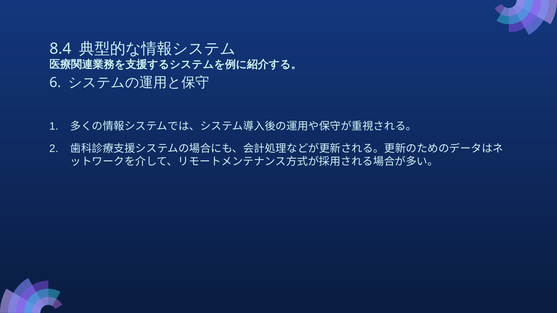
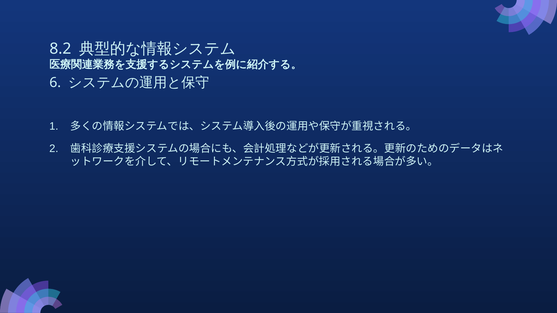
8.4: 8.4 -> 8.2
